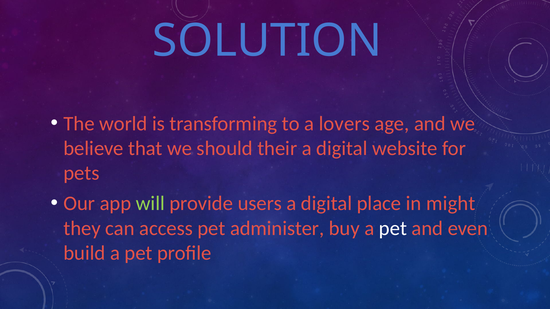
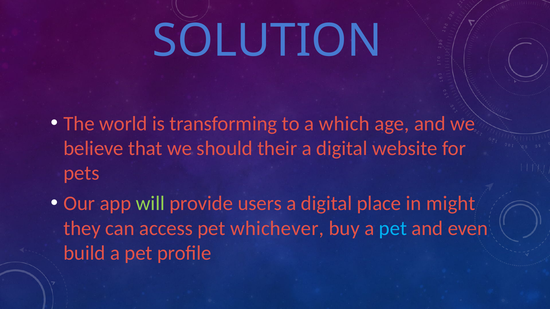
lovers: lovers -> which
administer: administer -> whichever
pet at (393, 228) colour: white -> light blue
